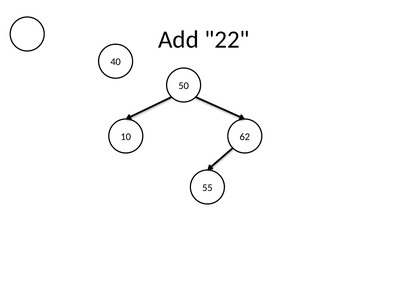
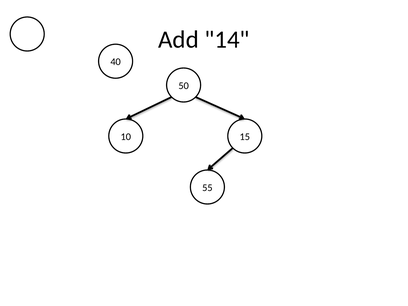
22: 22 -> 14
62: 62 -> 15
